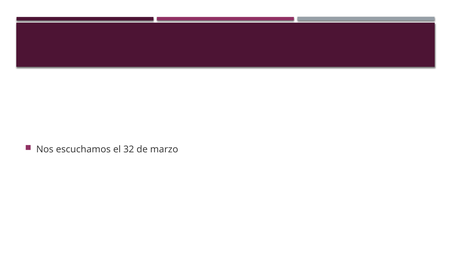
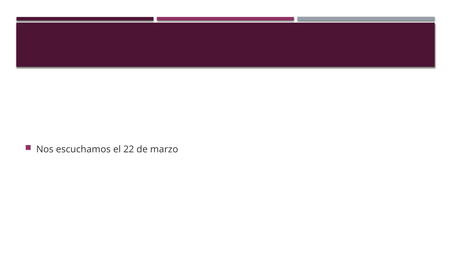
32: 32 -> 22
